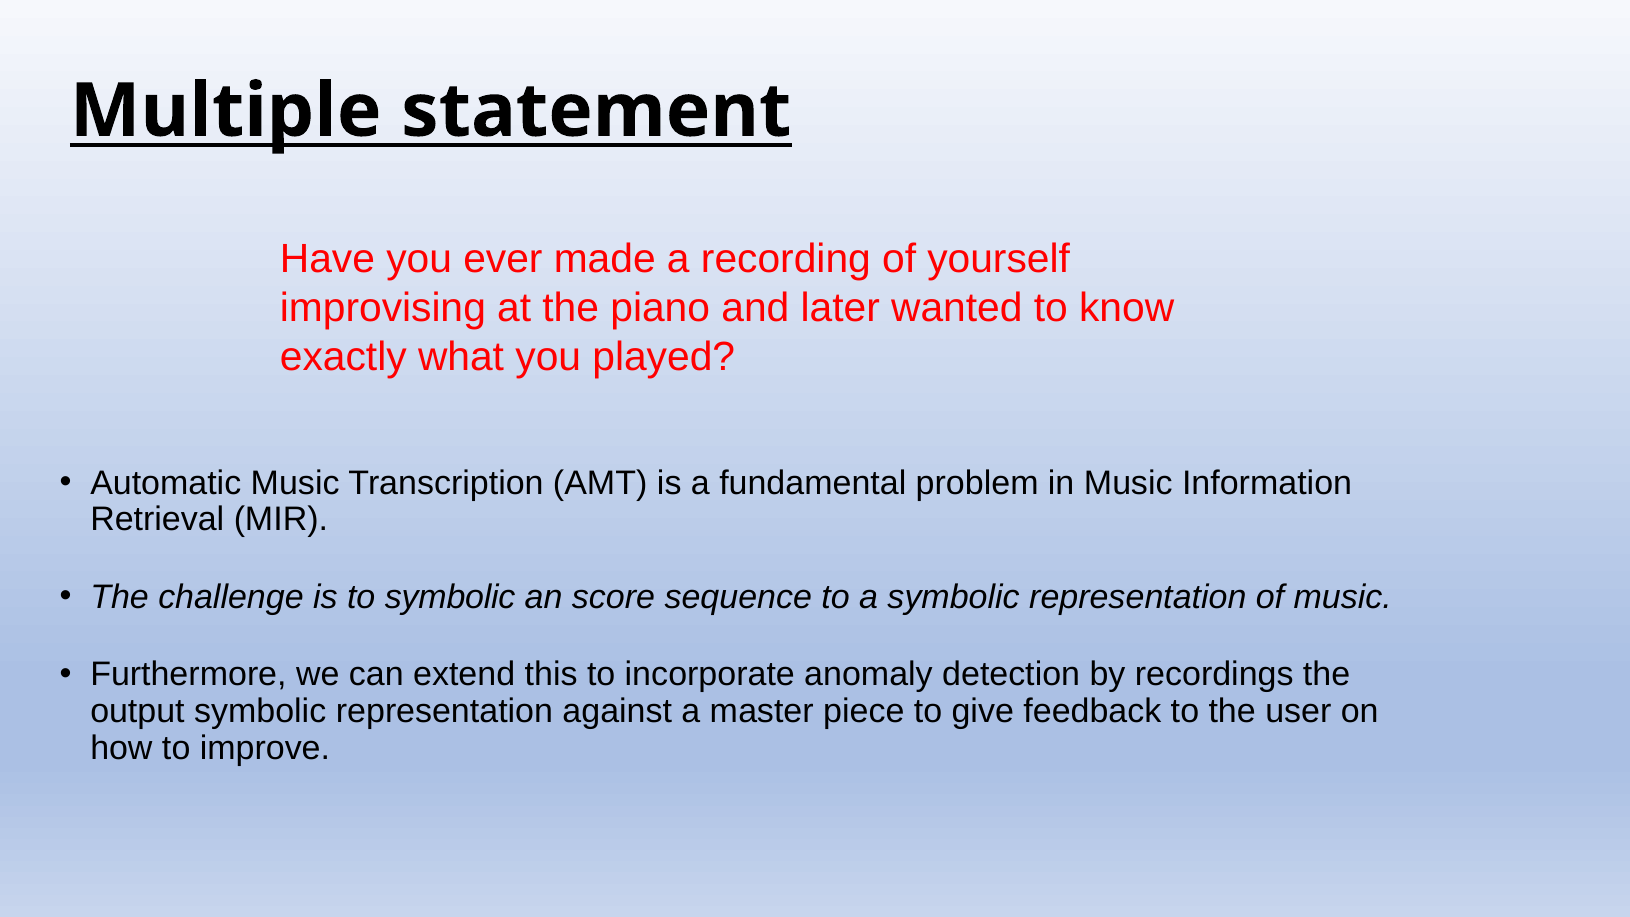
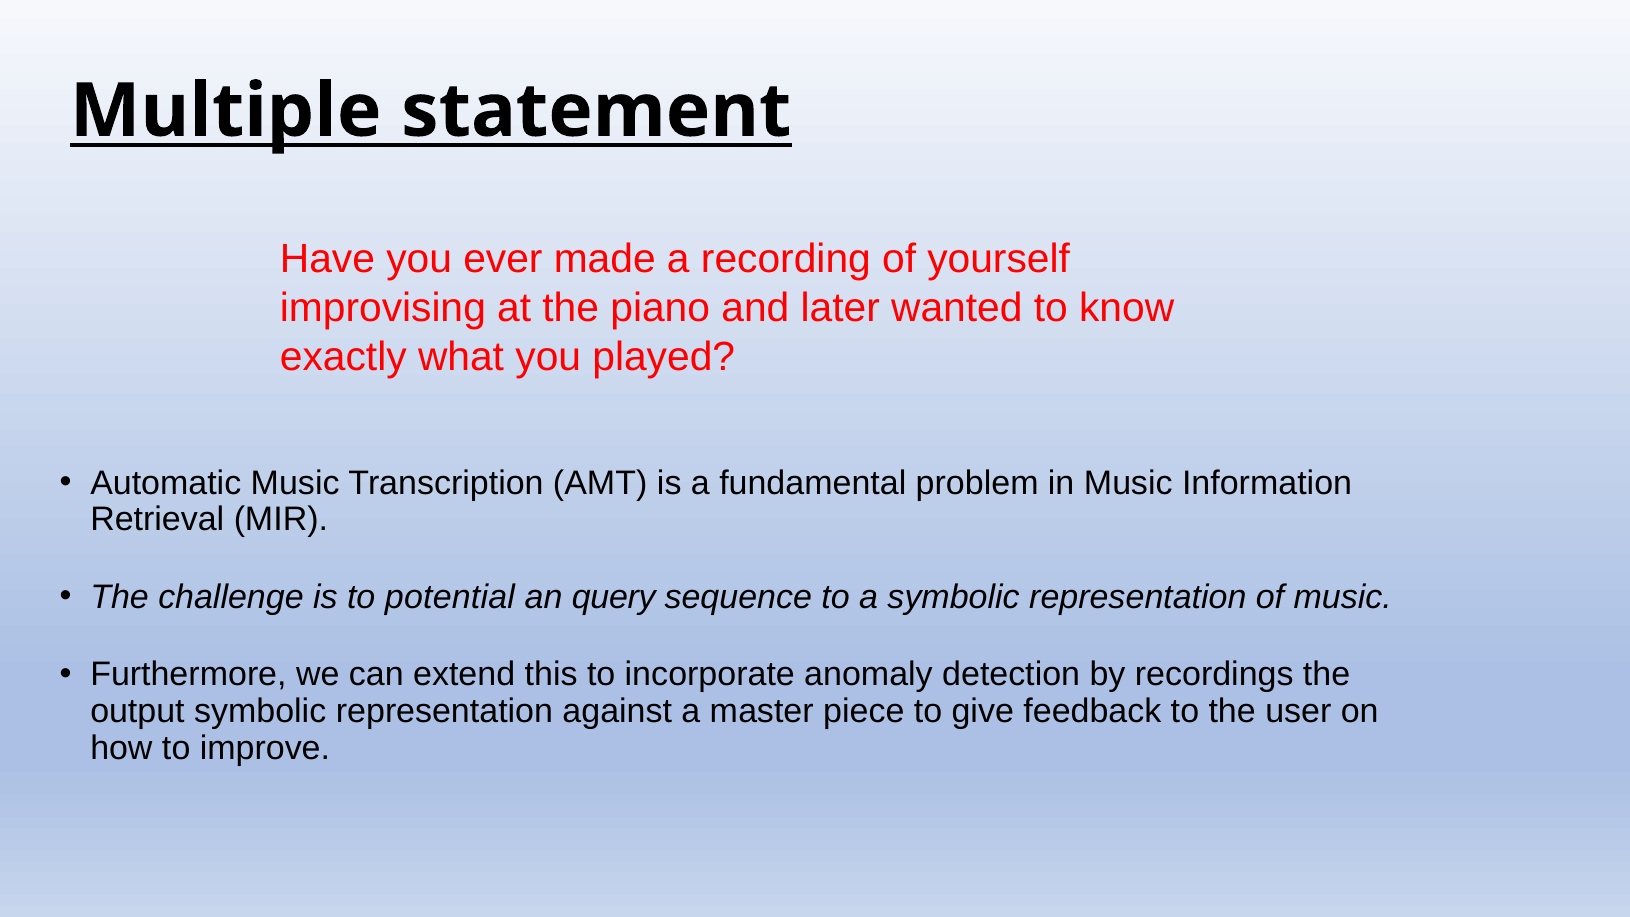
to symbolic: symbolic -> potential
score: score -> query
